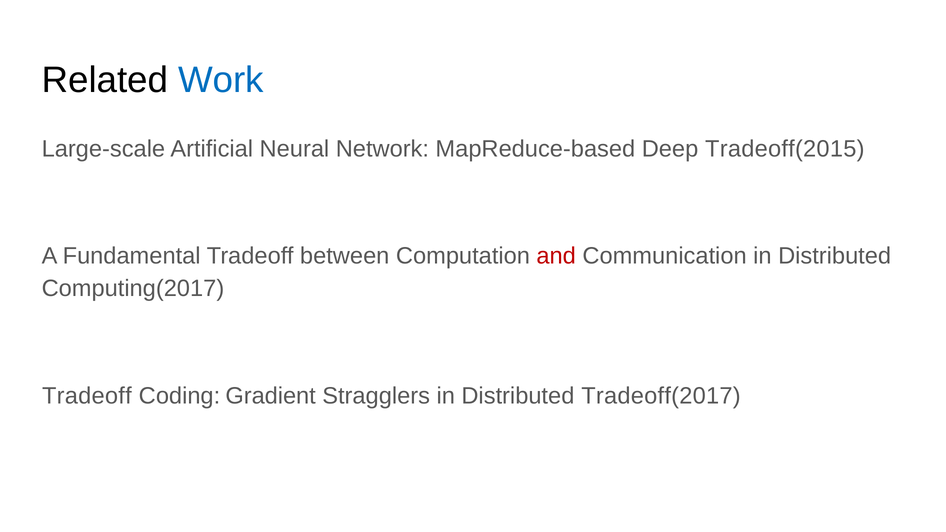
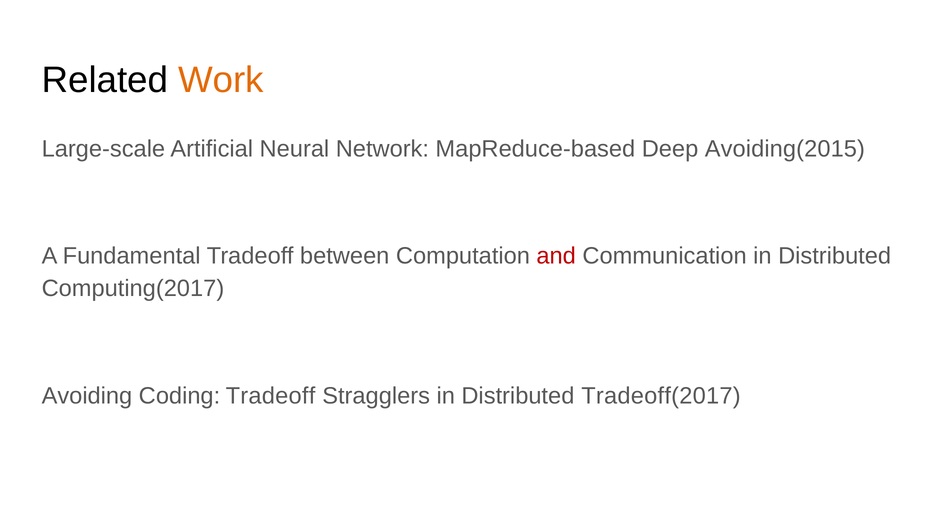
Work colour: blue -> orange
Tradeoff(2015: Tradeoff(2015 -> Avoiding(2015
Tradeoff at (87, 396): Tradeoff -> Avoiding
Coding Gradient: Gradient -> Tradeoff
